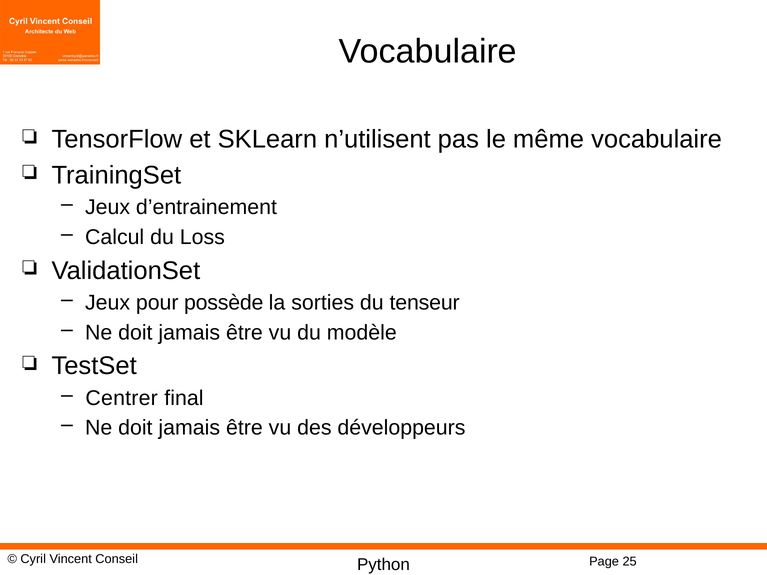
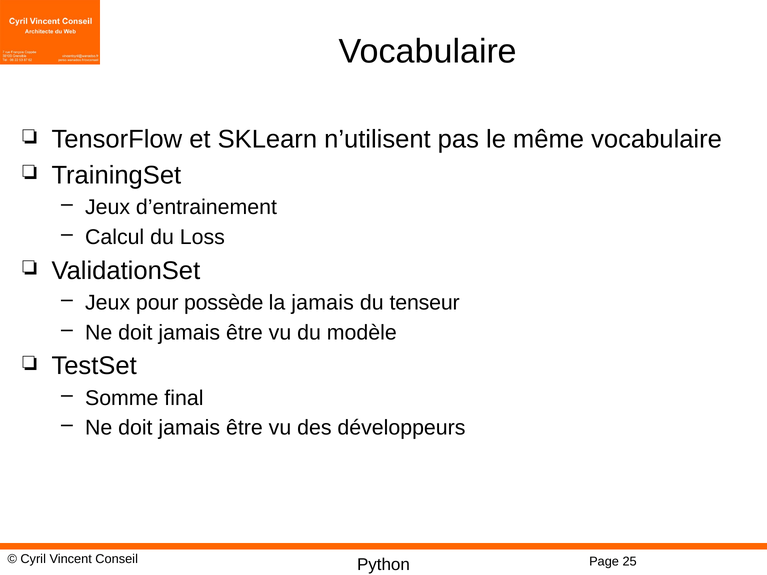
la sorties: sorties -> jamais
Centrer: Centrer -> Somme
